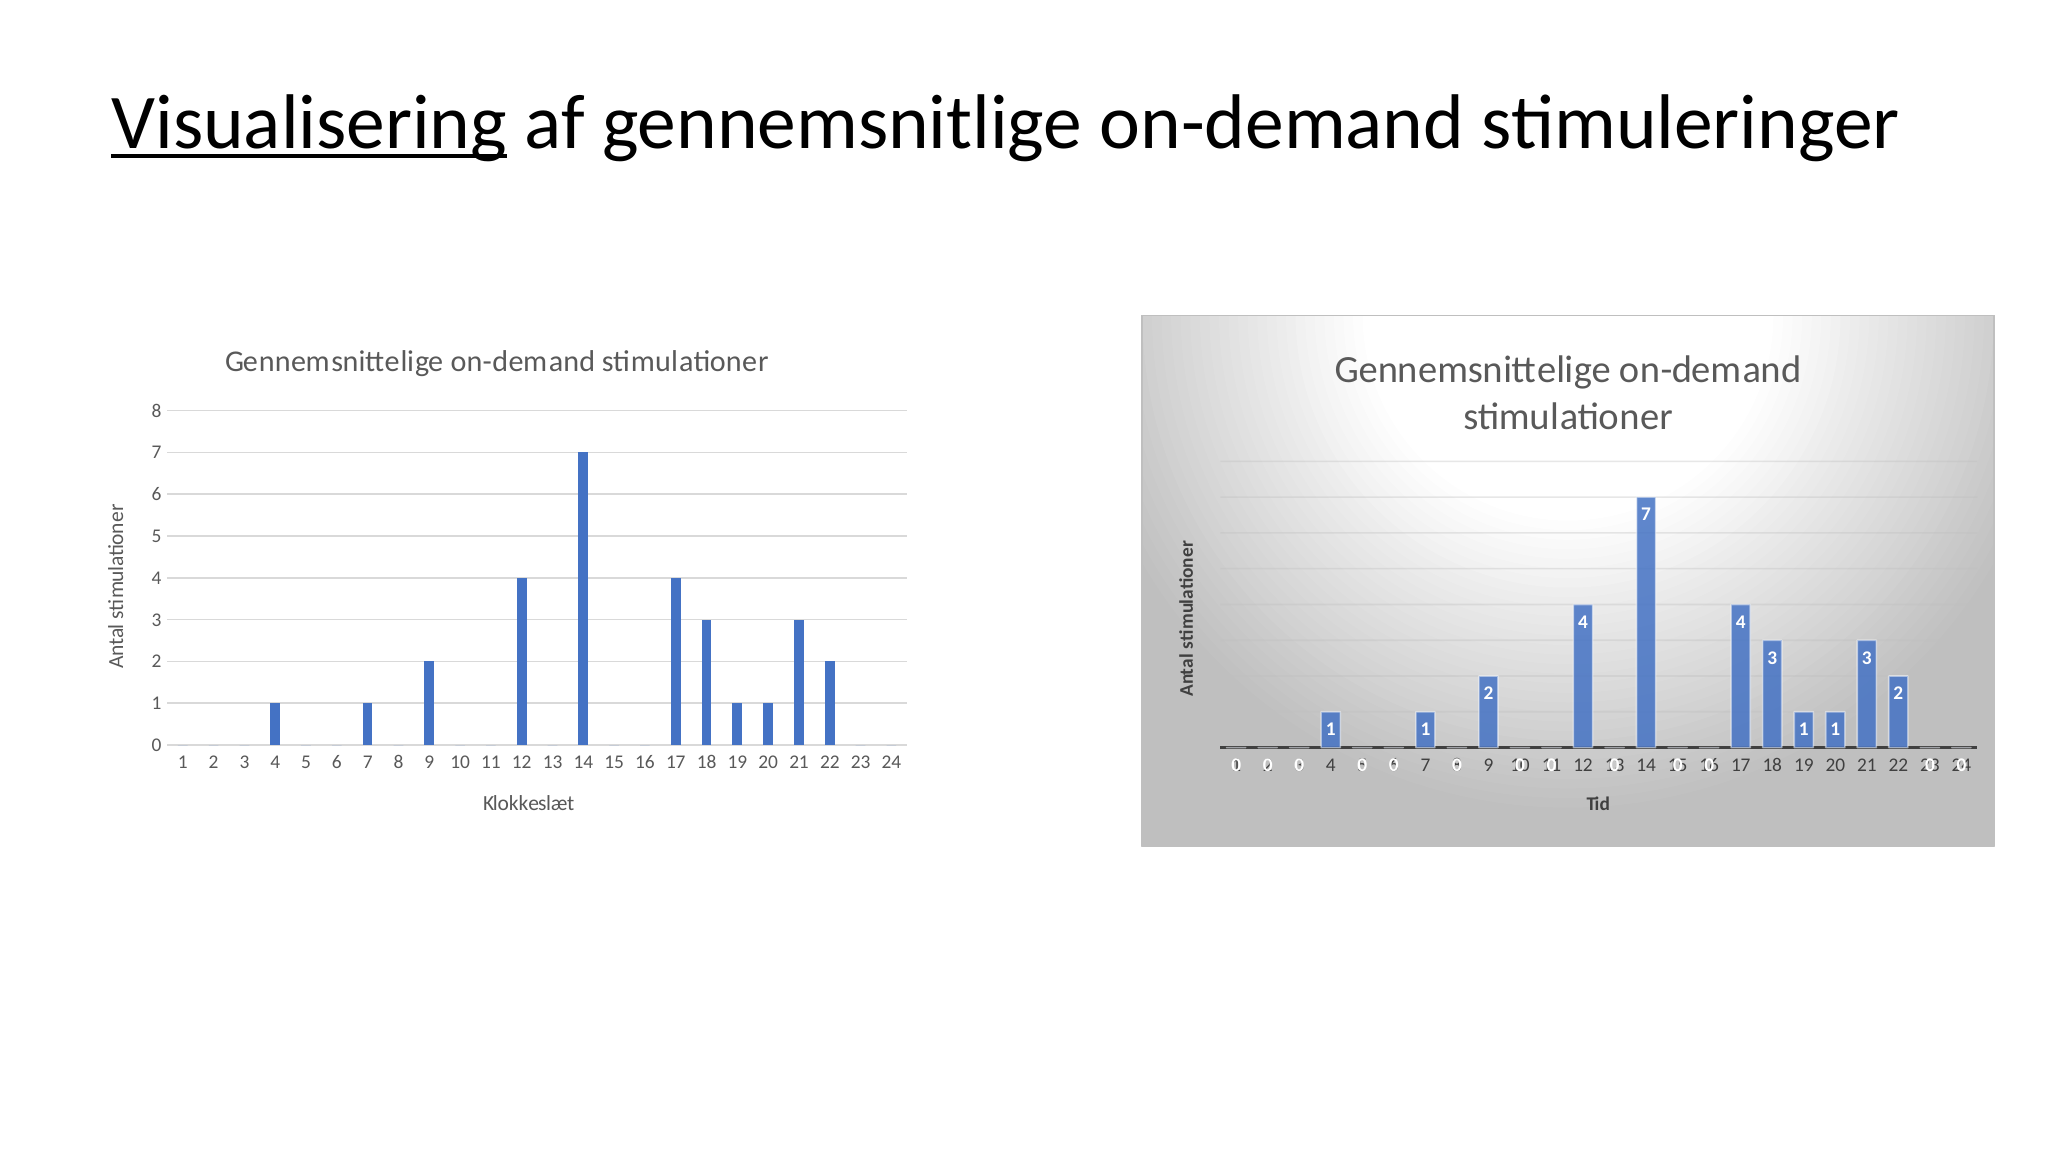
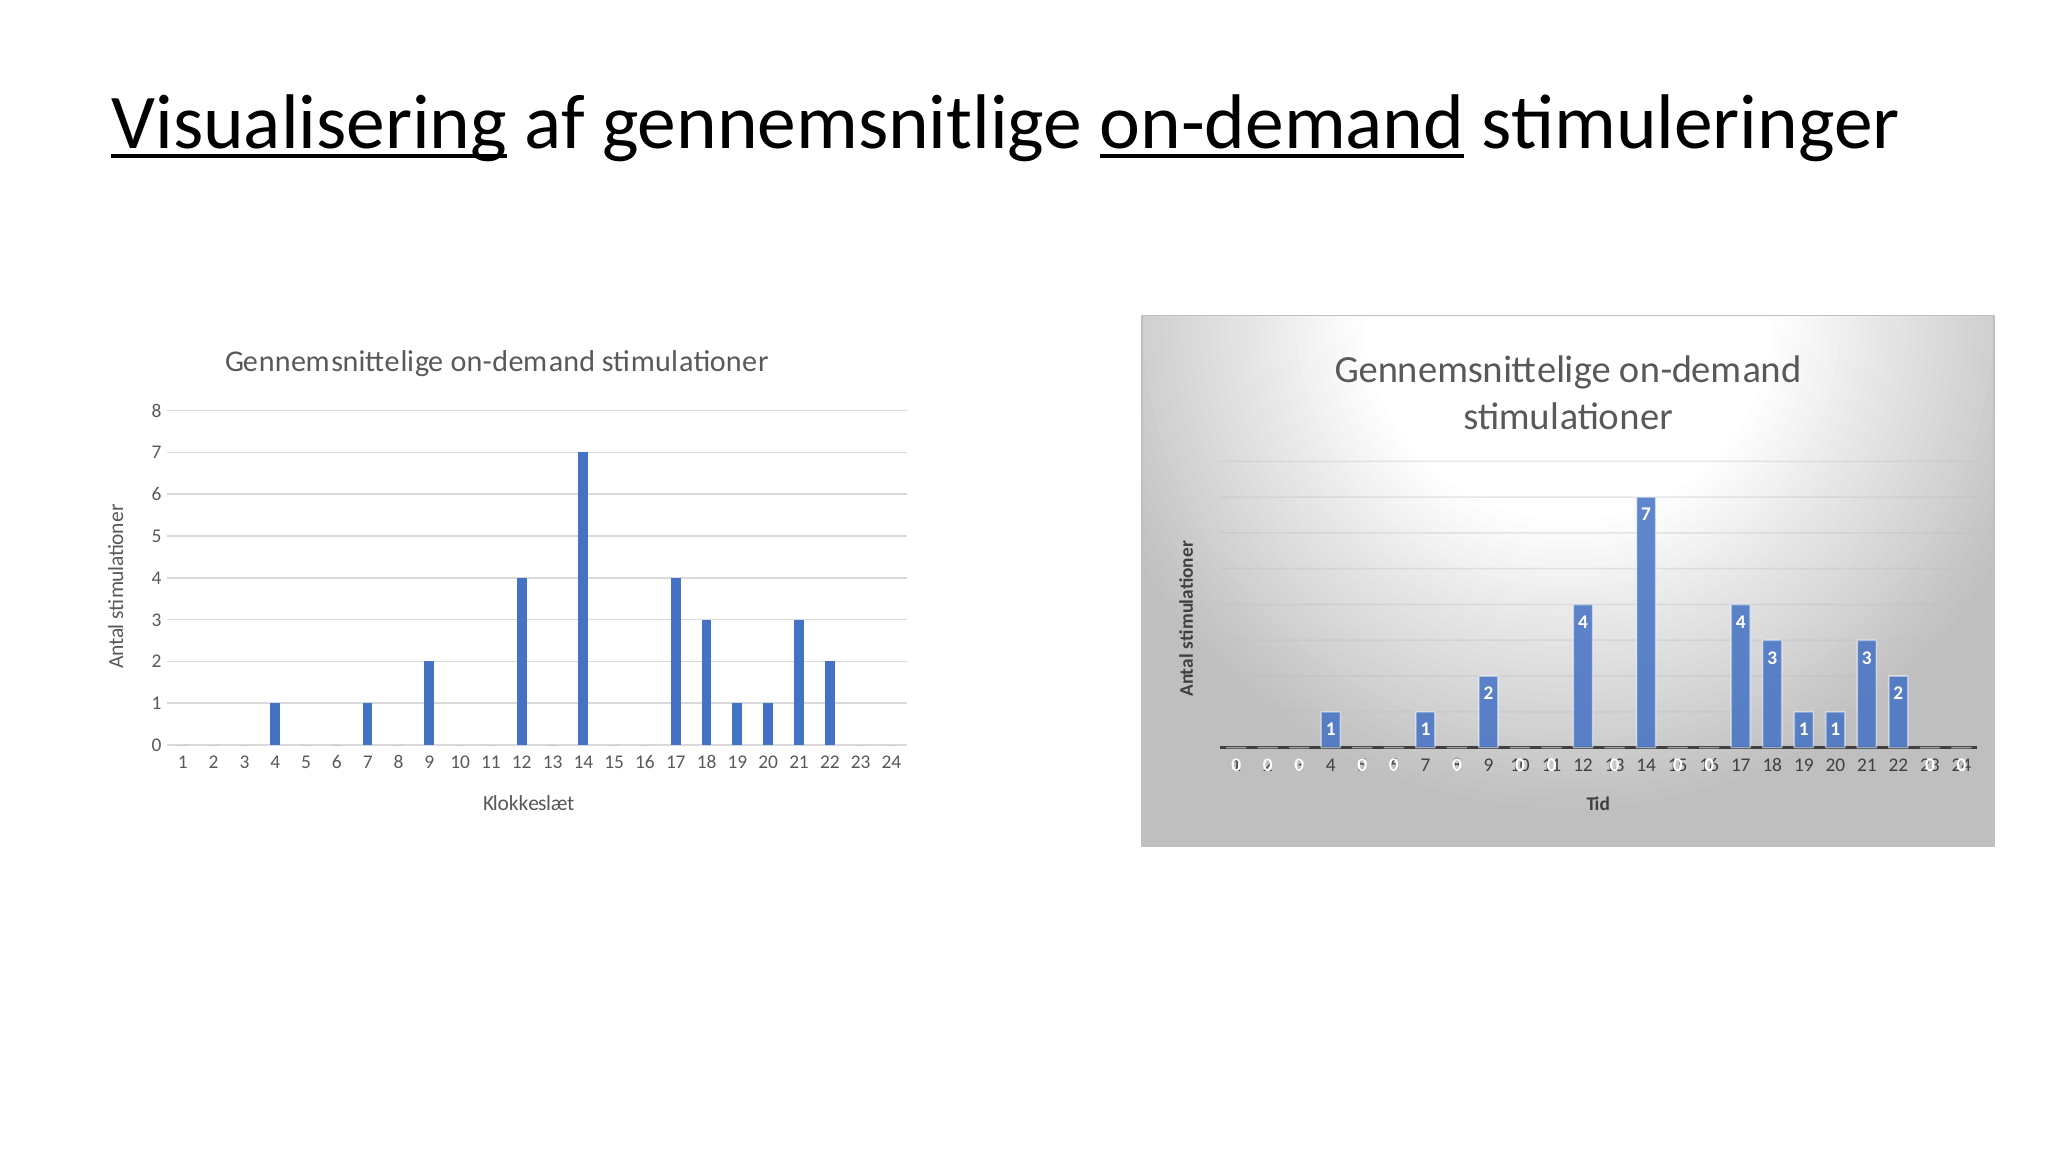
on-demand at (1282, 123) underline: none -> present
